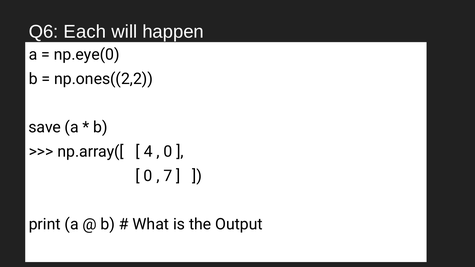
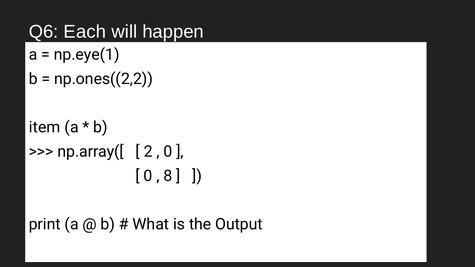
np.eye(0: np.eye(0 -> np.eye(1
save: save -> item
4: 4 -> 2
7: 7 -> 8
